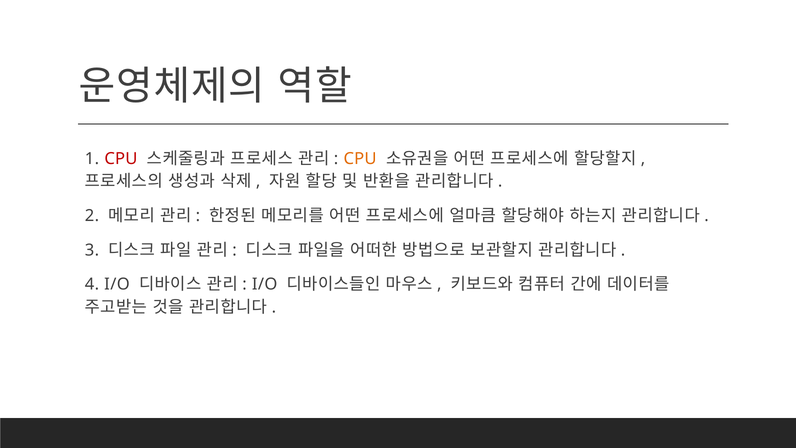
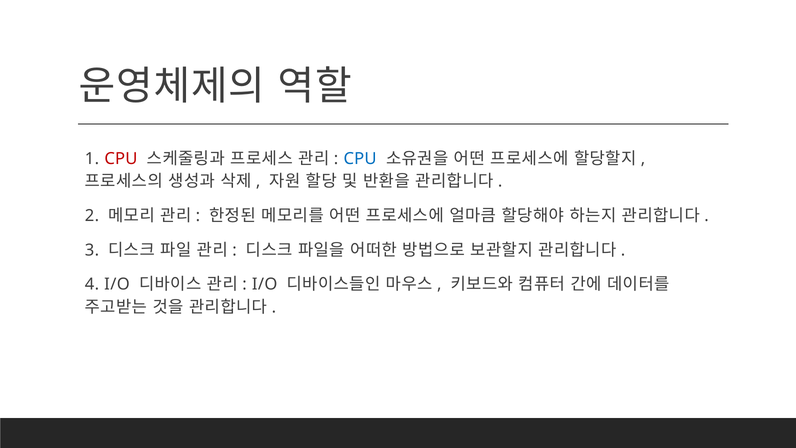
CPU at (360, 159) colour: orange -> blue
